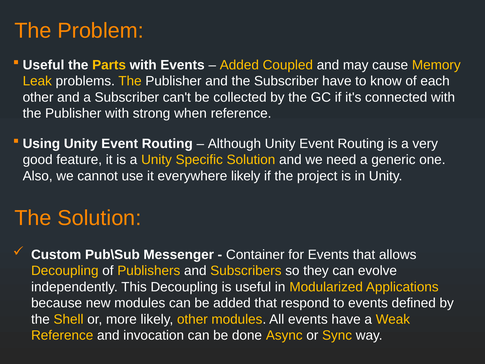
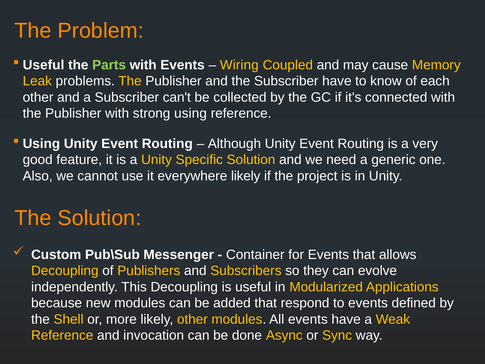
Parts colour: yellow -> light green
Added at (239, 65): Added -> Wiring
strong when: when -> using
